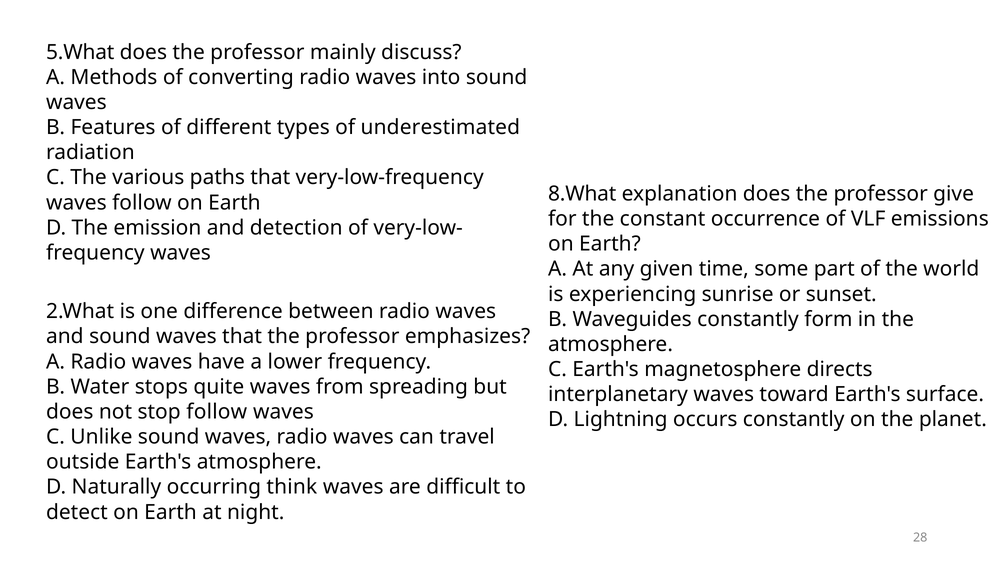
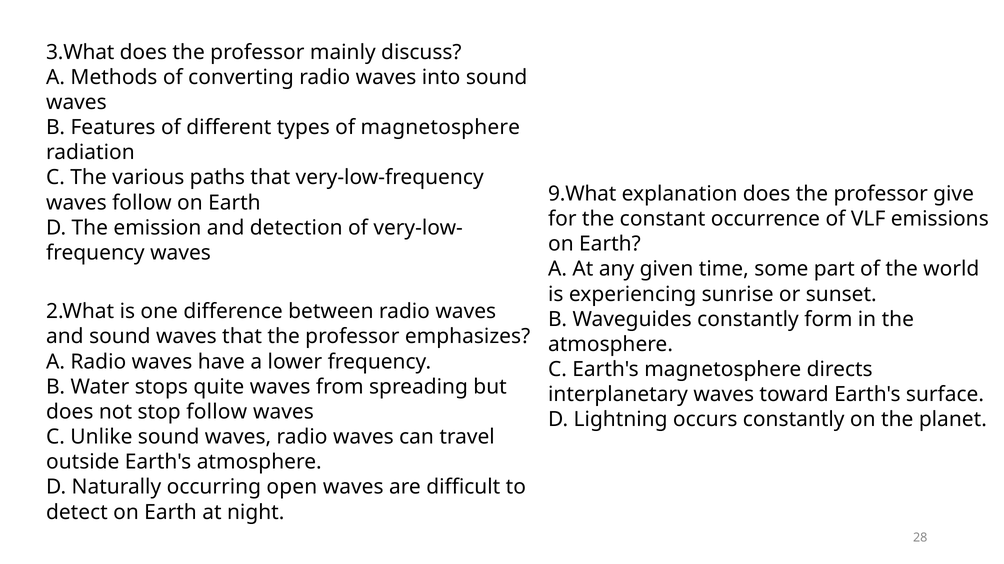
5.What: 5.What -> 3.What
of underestimated: underestimated -> magnetosphere
8.What: 8.What -> 9.What
think: think -> open
